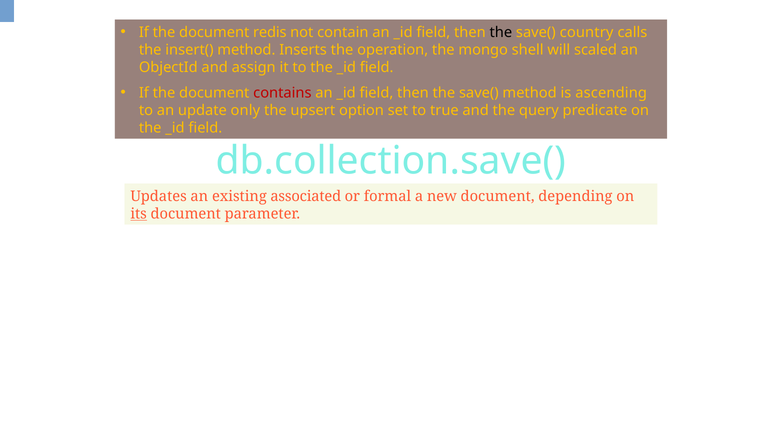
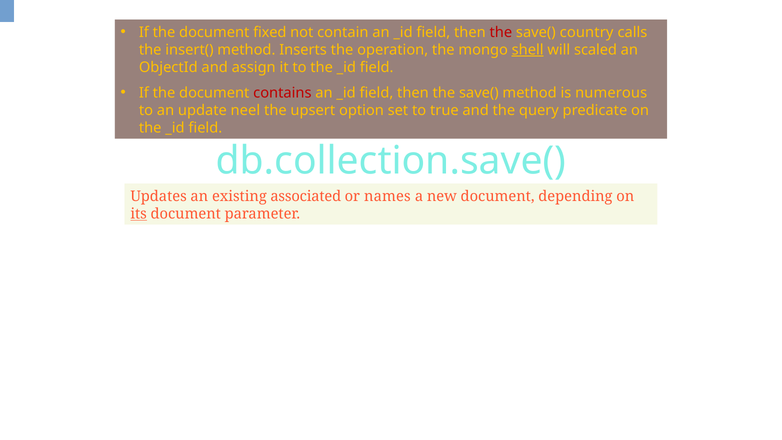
redis: redis -> fixed
the at (501, 32) colour: black -> red
shell underline: none -> present
ascending: ascending -> numerous
only: only -> neel
formal: formal -> names
